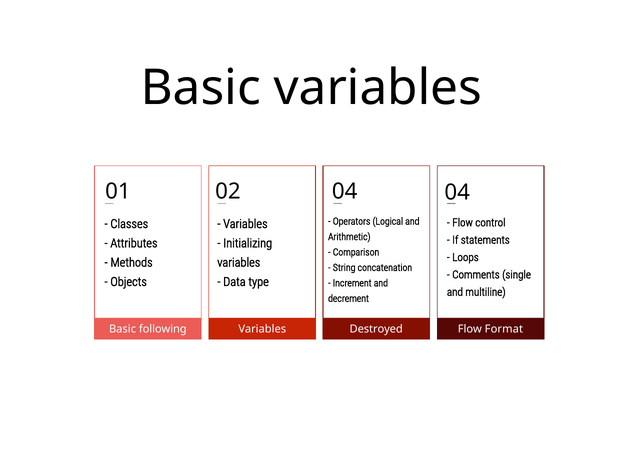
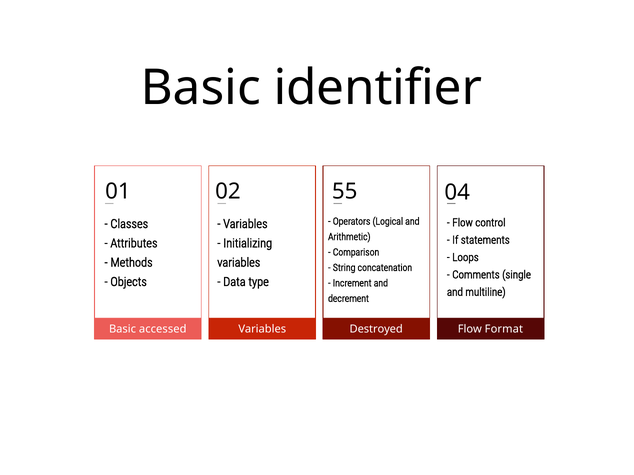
Basic variables: variables -> identifier
02 04: 04 -> 55
following: following -> accessed
